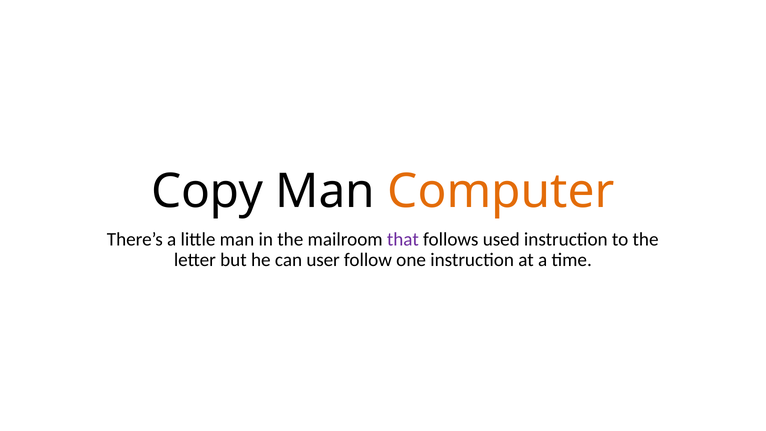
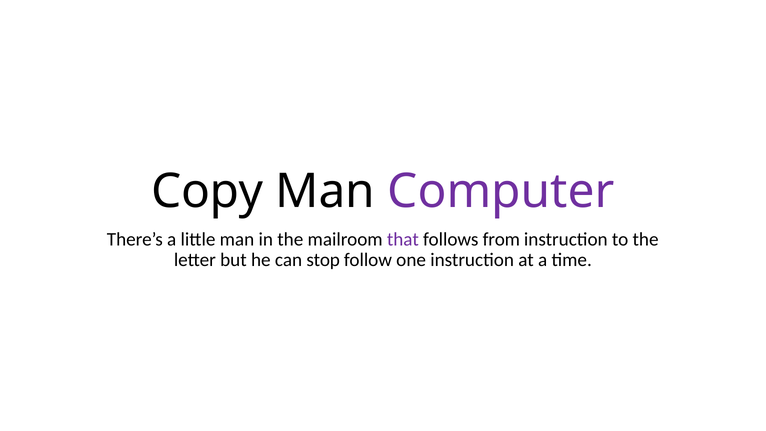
Computer colour: orange -> purple
used: used -> from
user: user -> stop
